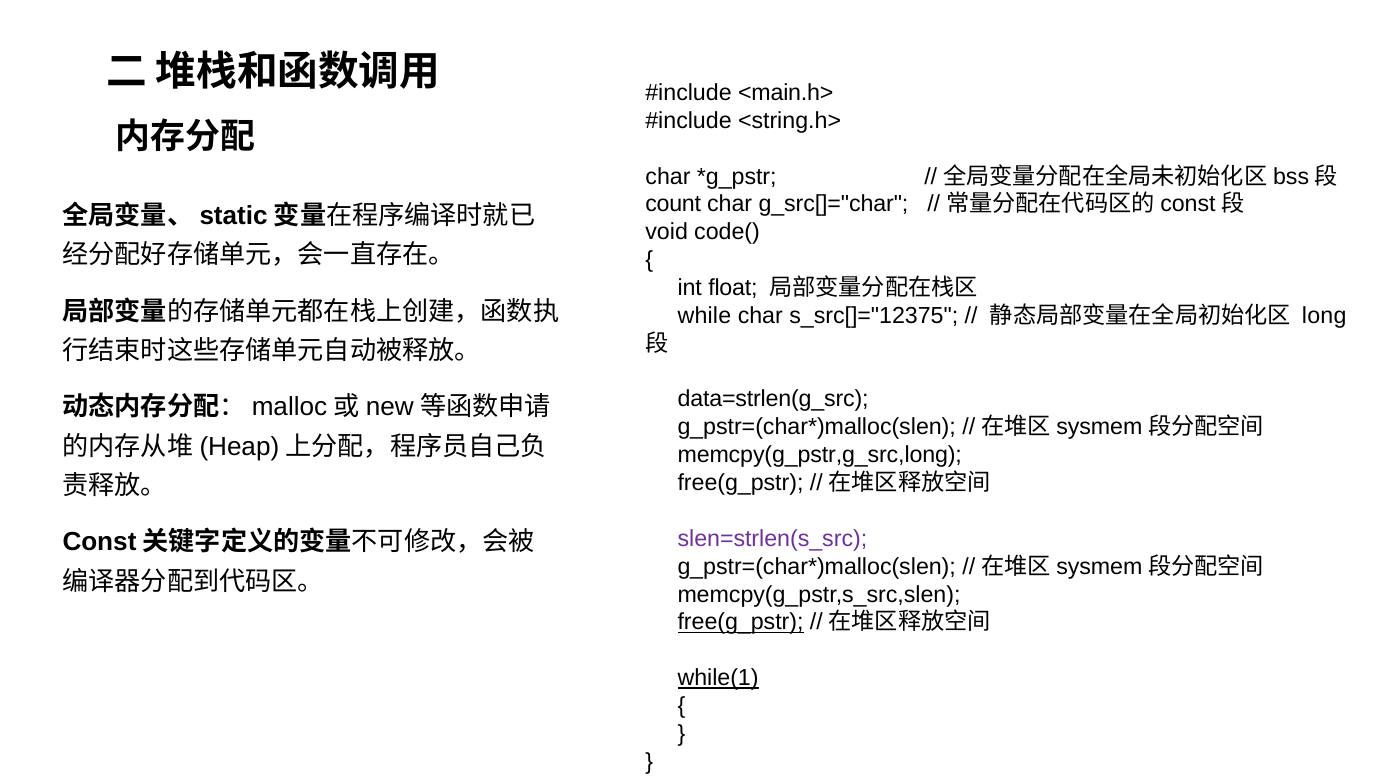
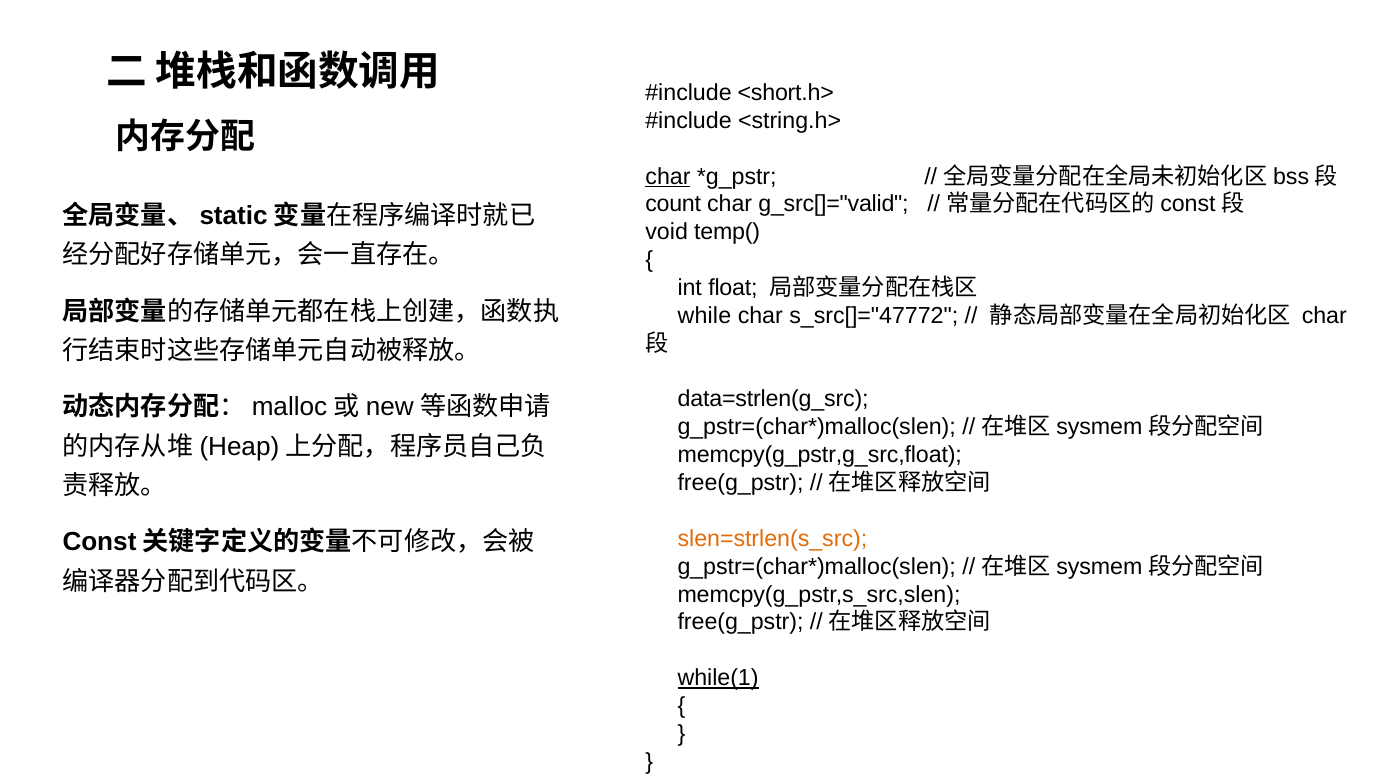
<main.h>: <main.h> -> <short.h>
char at (668, 176) underline: none -> present
g_src[]="char: g_src[]="char -> g_src[]="valid
code(: code( -> temp(
s_src[]="12375: s_src[]="12375 -> s_src[]="47772
long at (1324, 316): long -> char
memcpy(g_pstr,g_src,long: memcpy(g_pstr,g_src,long -> memcpy(g_pstr,g_src,float
slen=strlen(s_src colour: purple -> orange
free(g_pstr at (741, 622) underline: present -> none
